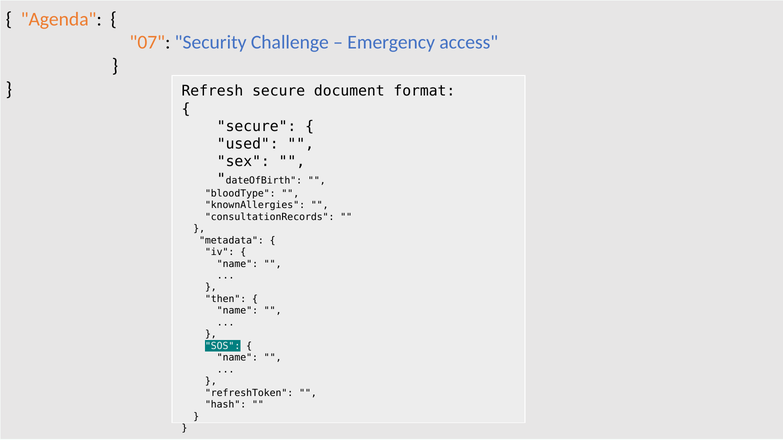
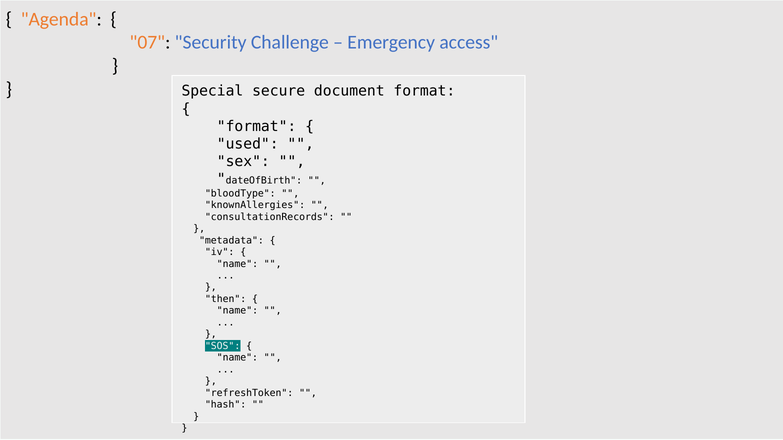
Refresh: Refresh -> Special
secure at (257, 126): secure -> format
